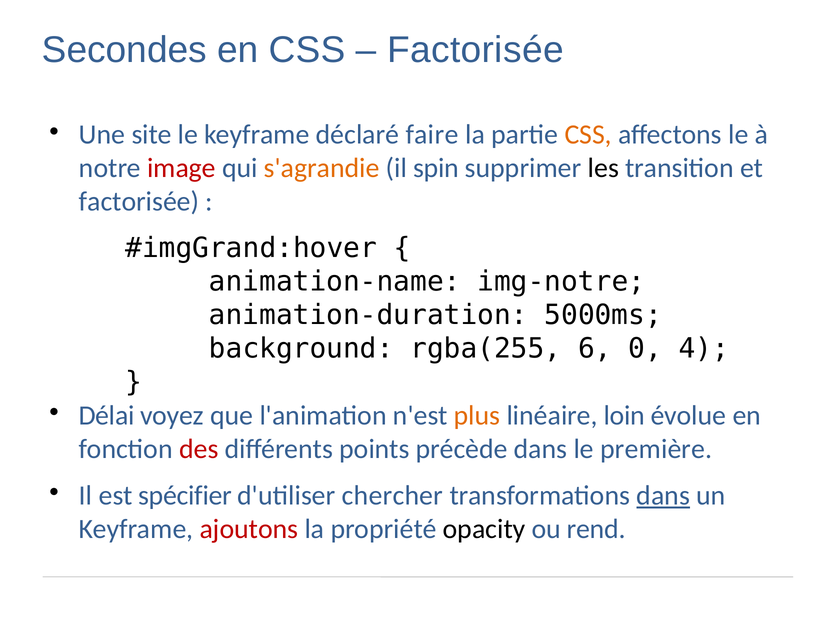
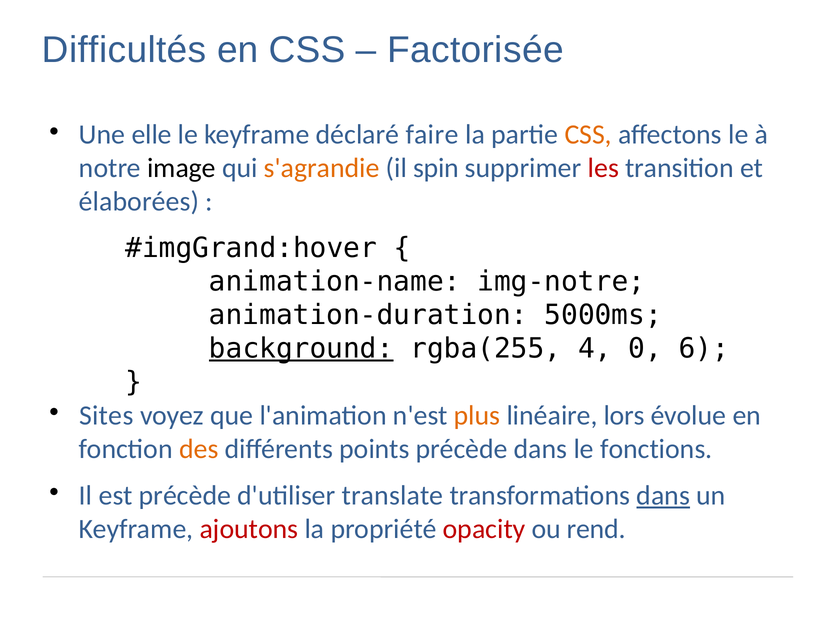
Secondes: Secondes -> Difficultés
site: site -> elle
image colour: red -> black
les colour: black -> red
factorisée at (139, 202): factorisée -> élaborées
background underline: none -> present
6: 6 -> 4
4: 4 -> 6
Délai: Délai -> Sites
loin: loin -> lors
des colour: red -> orange
première: première -> fonctions
est spécifier: spécifier -> précède
chercher: chercher -> translate
opacity colour: black -> red
